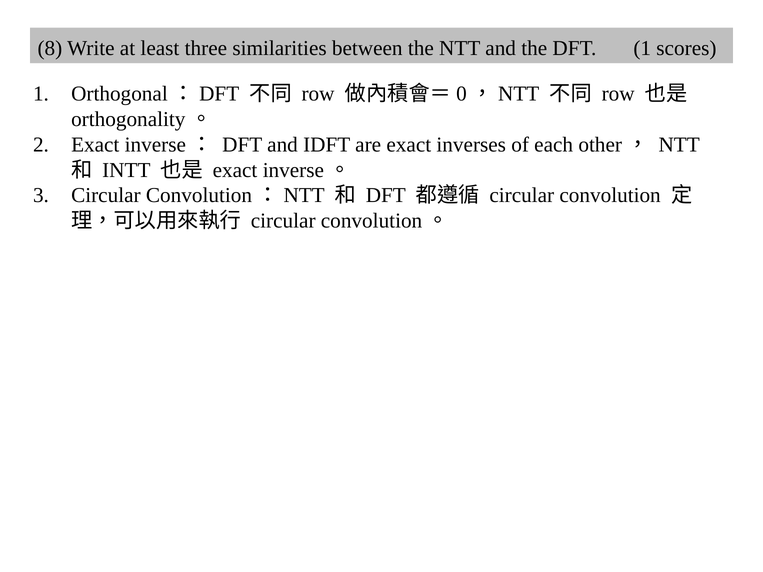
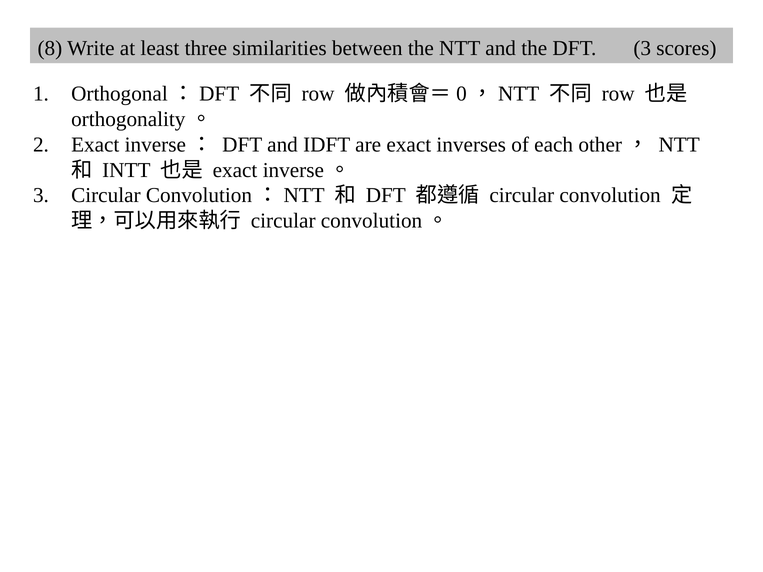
DFT 1: 1 -> 3
